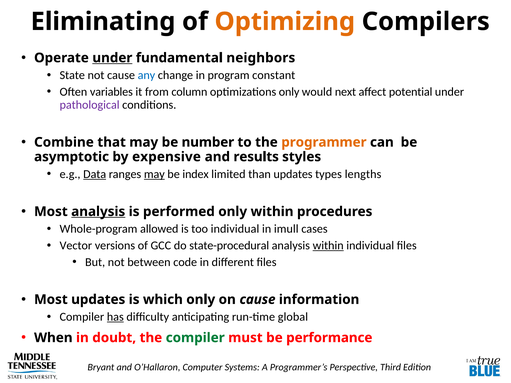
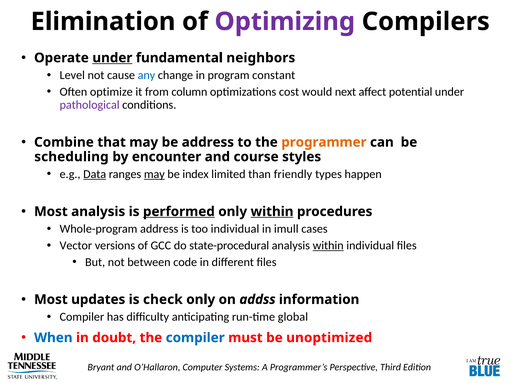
Eliminating: Eliminating -> Elimination
Optimizing colour: orange -> purple
State: State -> Level
variables: variables -> optimize
optimizations only: only -> cost
be number: number -> address
asymptotic: asymptotic -> scheduling
expensive: expensive -> encounter
results: results -> course
than updates: updates -> friendly
lengths: lengths -> happen
analysis at (98, 212) underline: present -> none
performed underline: none -> present
within at (272, 212) underline: none -> present
Whole-program allowed: allowed -> address
which: which -> check
on cause: cause -> addss
has underline: present -> none
When colour: black -> blue
compiler at (195, 338) colour: green -> blue
performance: performance -> unoptimized
